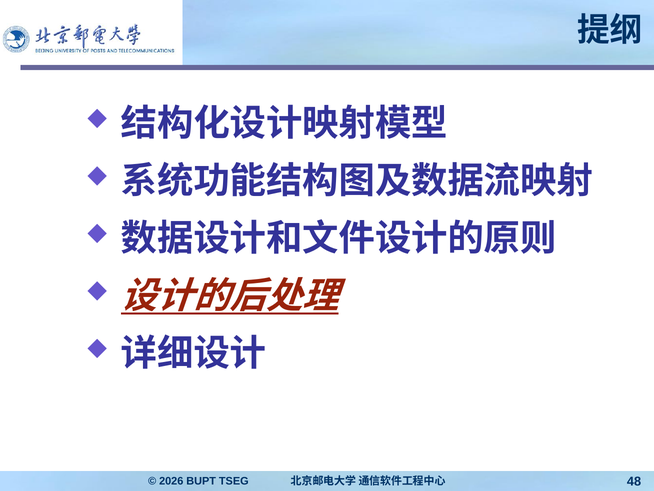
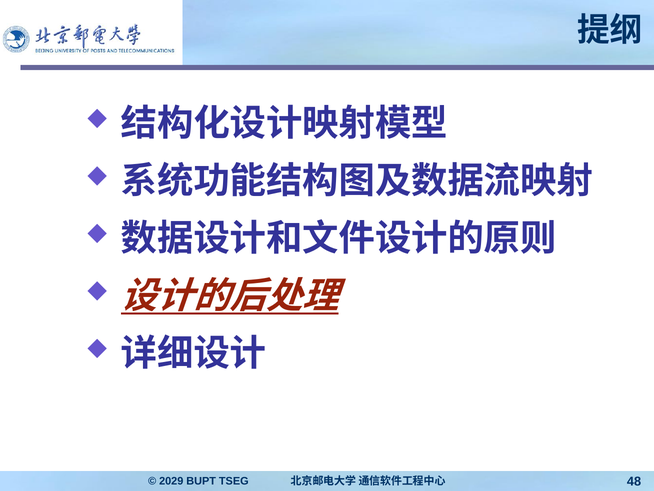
2026: 2026 -> 2029
